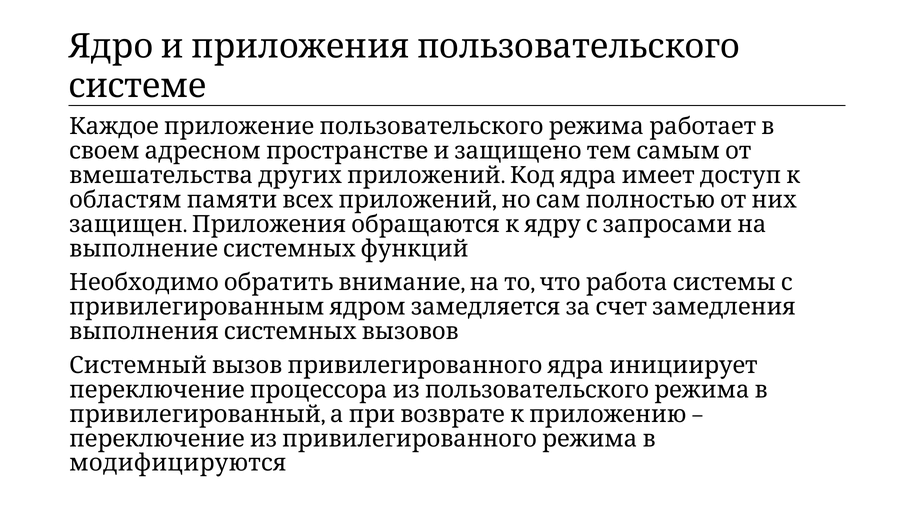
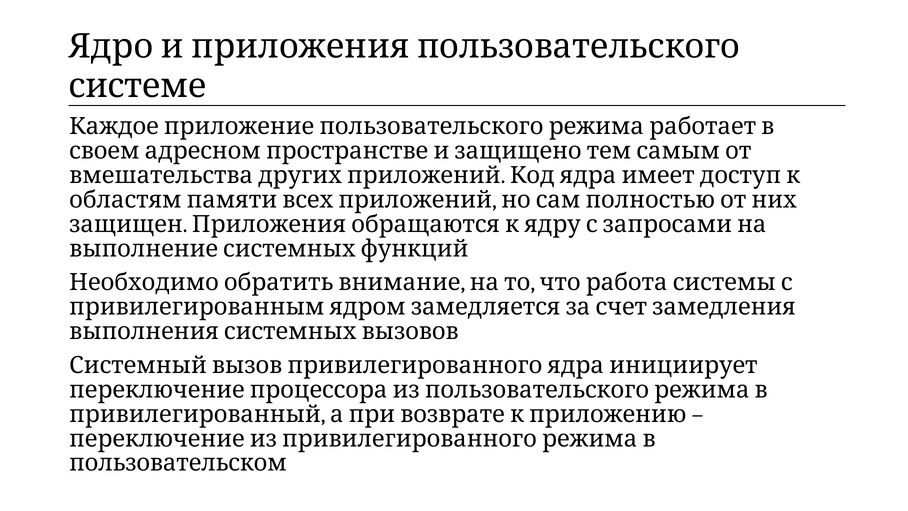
модифицируются: модифицируются -> пользовательском
